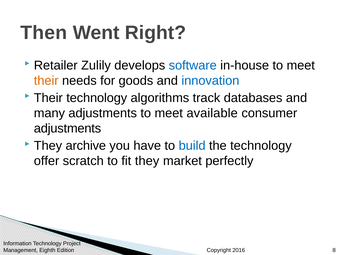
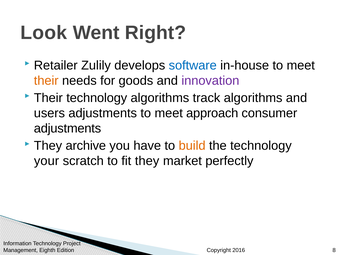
Then: Then -> Look
innovation colour: blue -> purple
track databases: databases -> algorithms
many: many -> users
available: available -> approach
build colour: blue -> orange
offer: offer -> your
